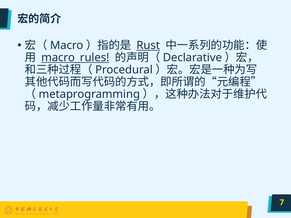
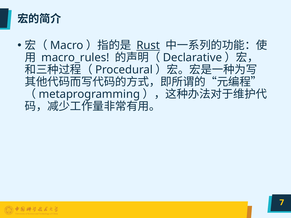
macro_rules underline: present -> none
